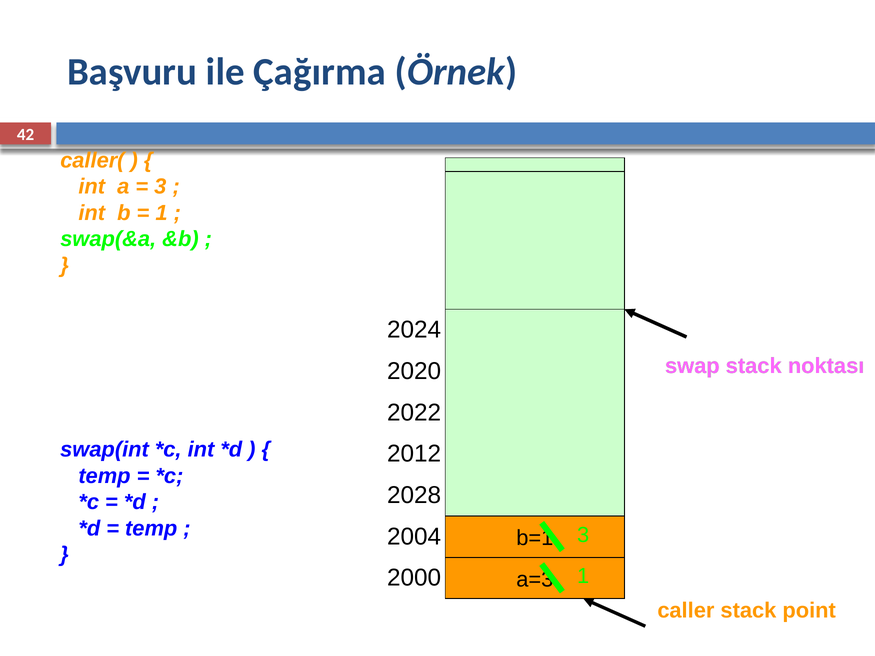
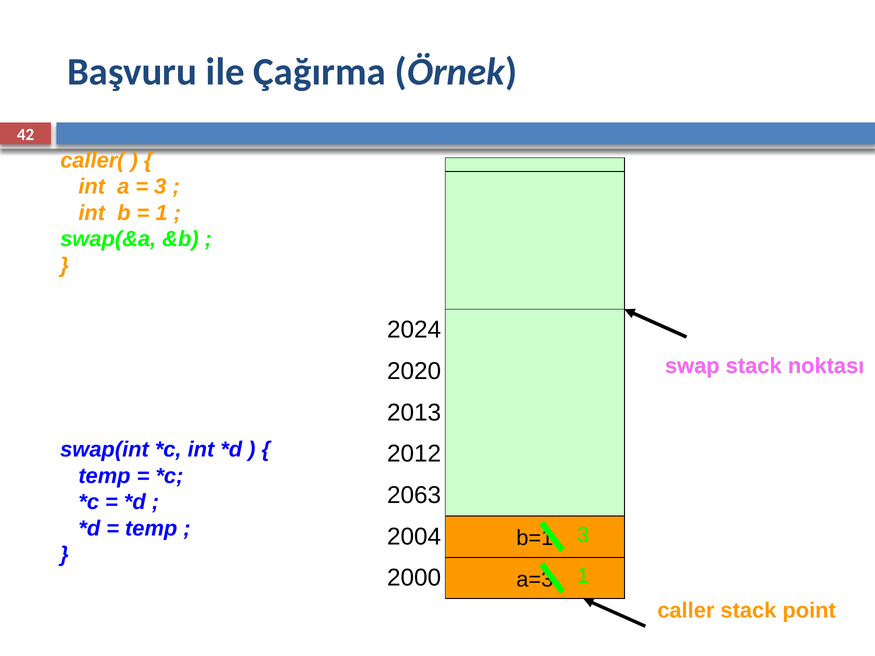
2022: 2022 -> 2013
2028: 2028 -> 2063
